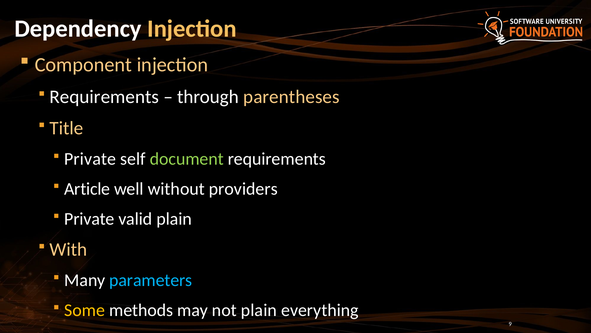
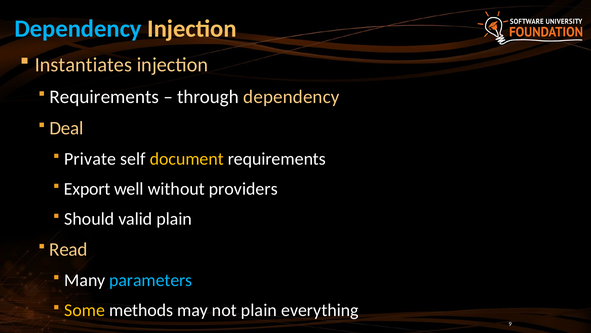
Dependency at (78, 29) colour: white -> light blue
Component: Component -> Instantiates
through parentheses: parentheses -> dependency
Title: Title -> Deal
document colour: light green -> yellow
Article: Article -> Export
Private at (89, 219): Private -> Should
With: With -> Read
